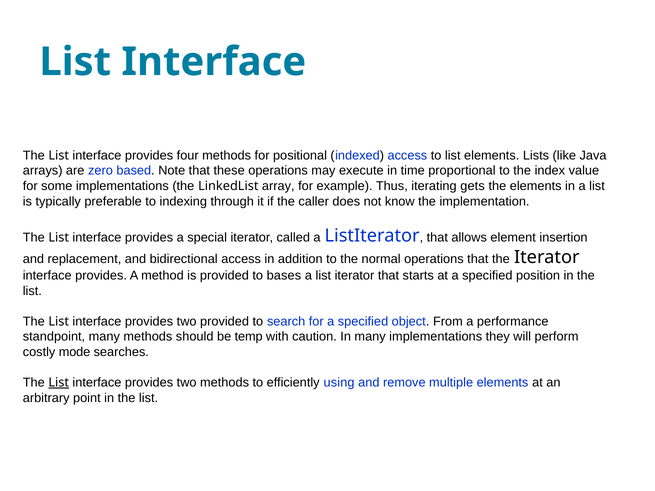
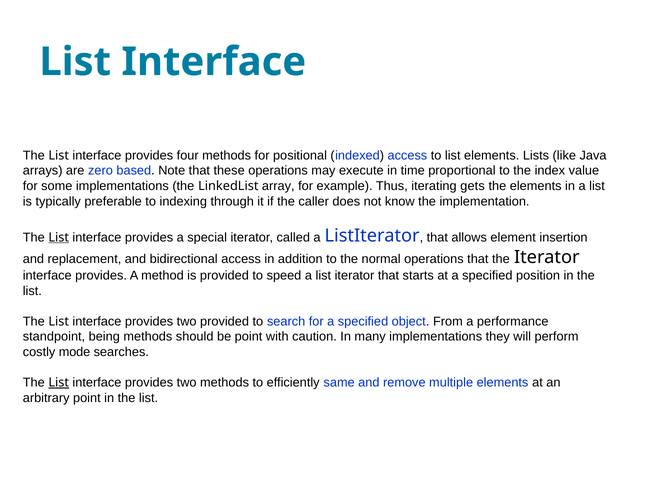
List at (59, 237) underline: none -> present
bases: bases -> speed
standpoint many: many -> being
be temp: temp -> point
using: using -> same
